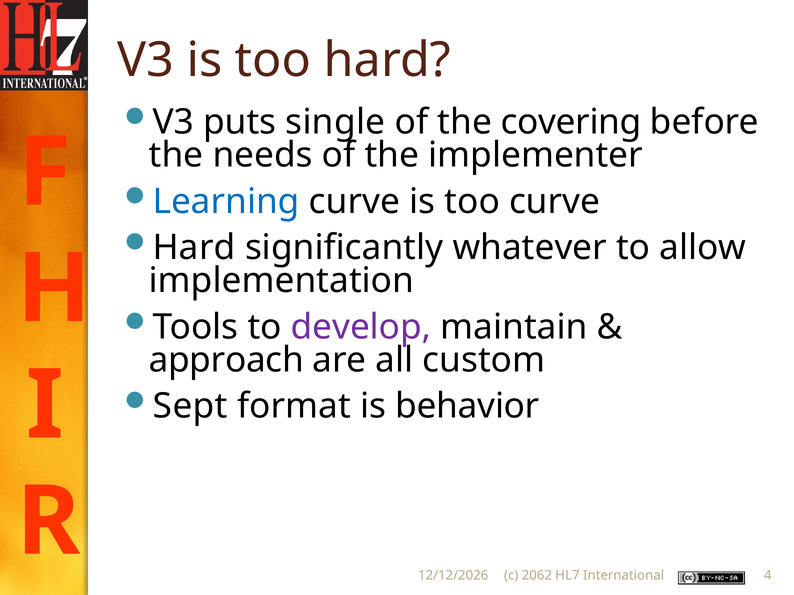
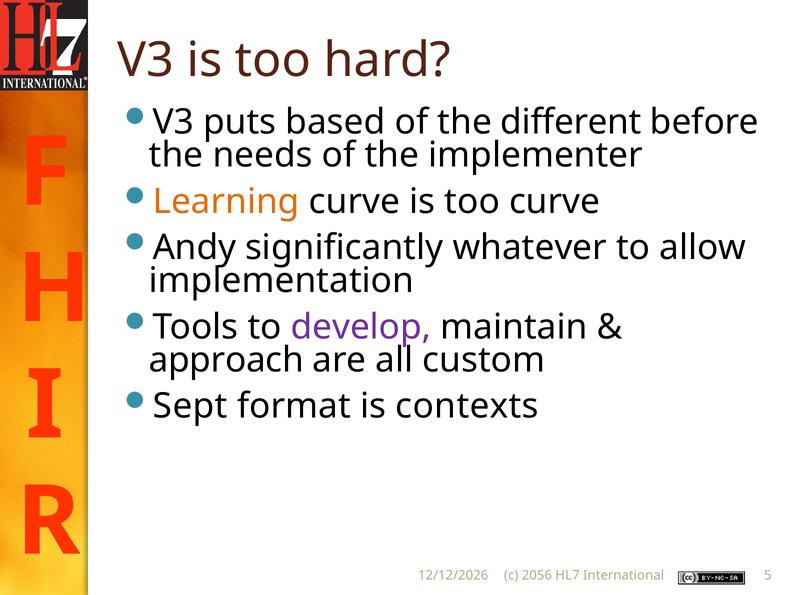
single: single -> based
covering: covering -> different
Learning colour: blue -> orange
Hard at (194, 248): Hard -> Andy
behavior: behavior -> contexts
2062: 2062 -> 2056
4: 4 -> 5
